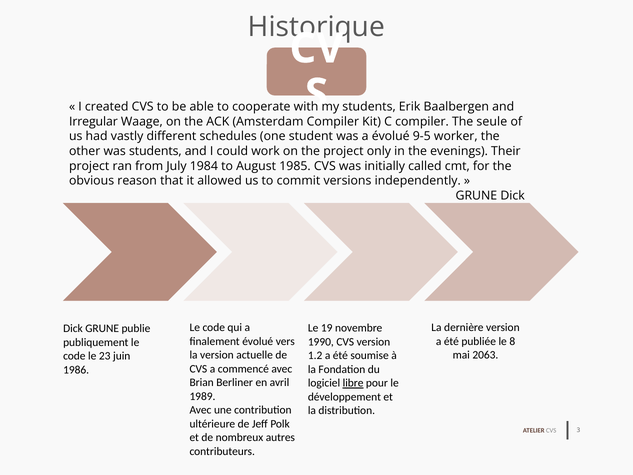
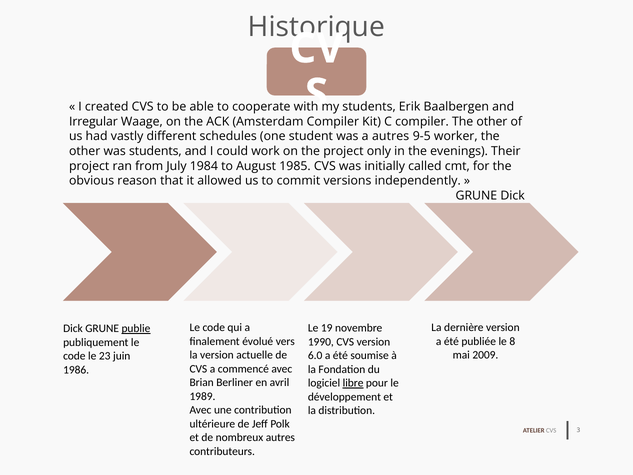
compiler The seule: seule -> other
a évolué: évolué -> autres
publie underline: none -> present
2063: 2063 -> 2009
1.2: 1.2 -> 6.0
